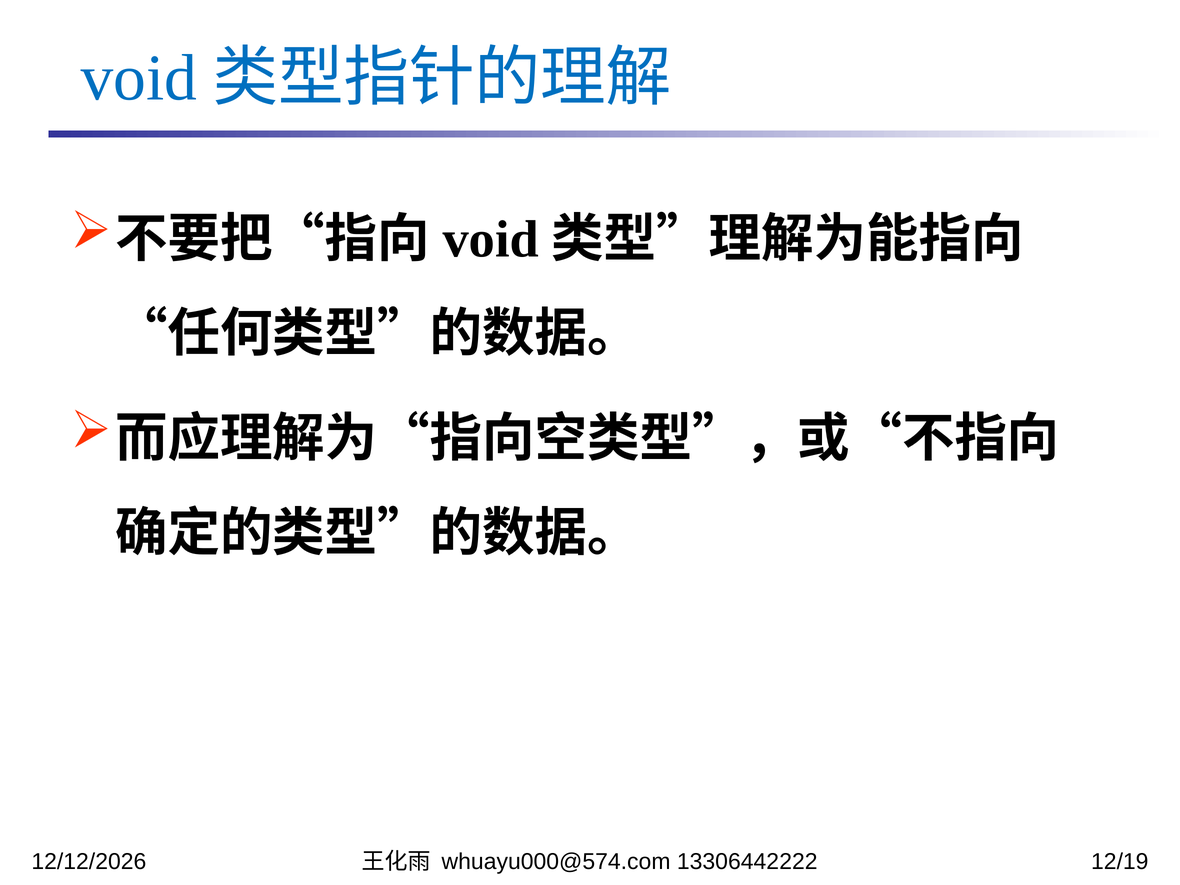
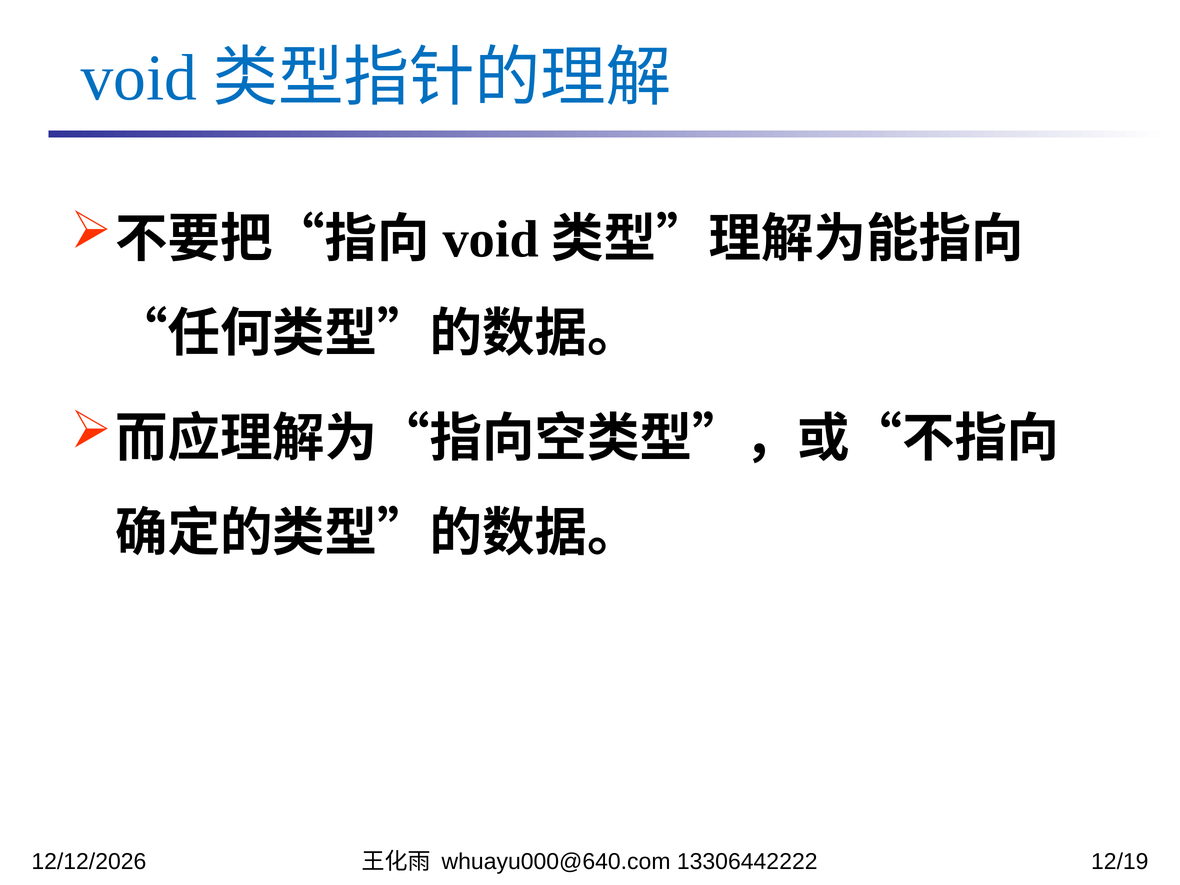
whuayu000@574.com: whuayu000@574.com -> whuayu000@640.com
